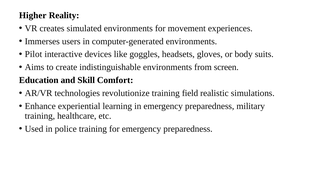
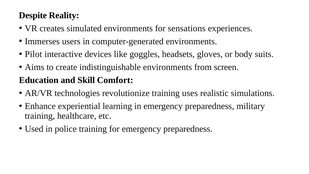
Higher: Higher -> Despite
movement: movement -> sensations
field: field -> uses
